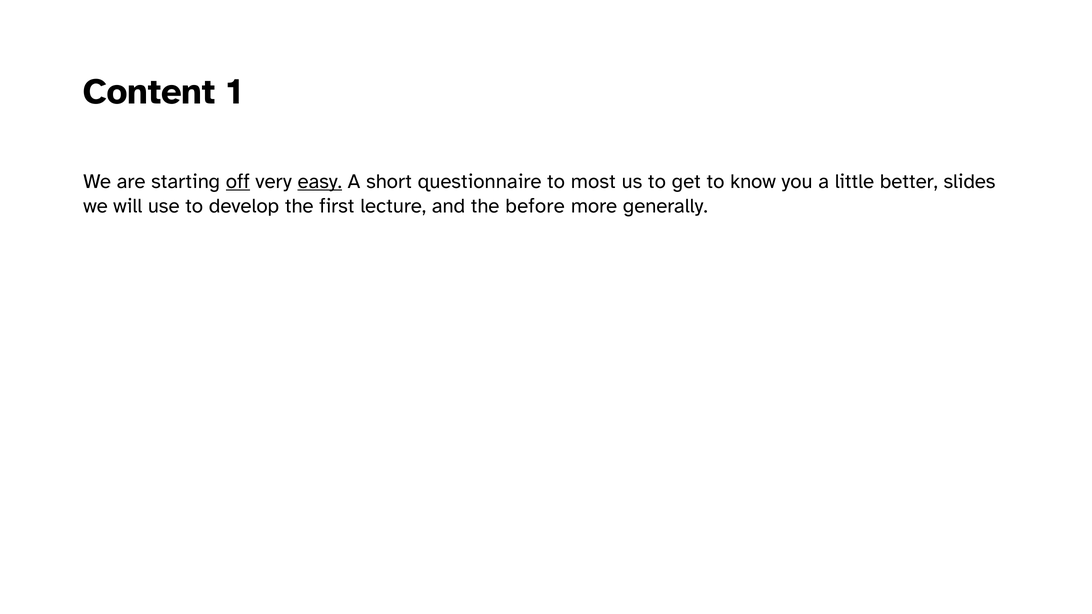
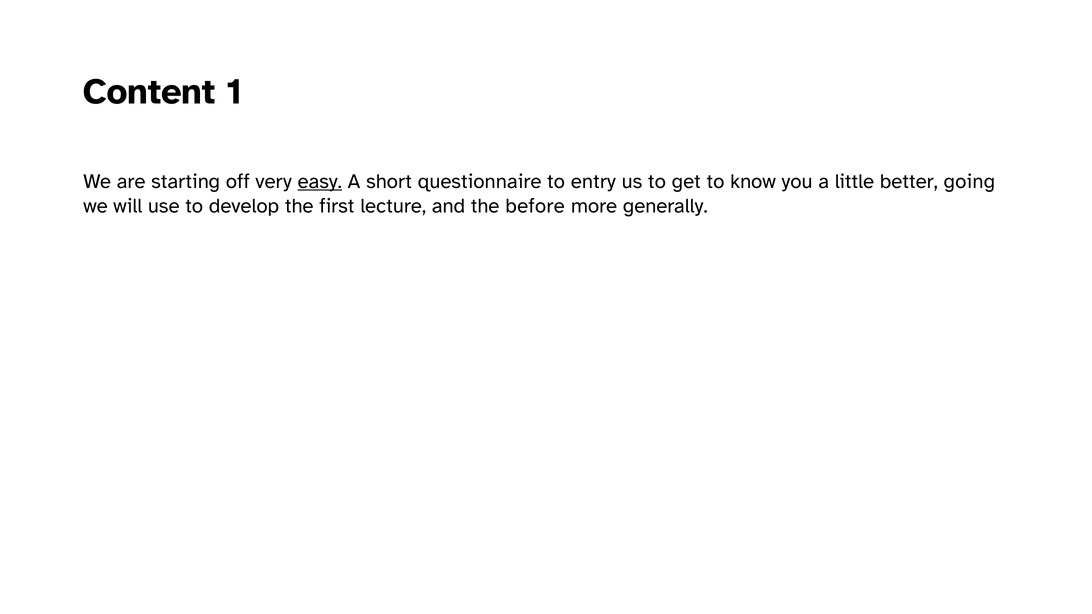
off underline: present -> none
most: most -> entry
slides: slides -> going
